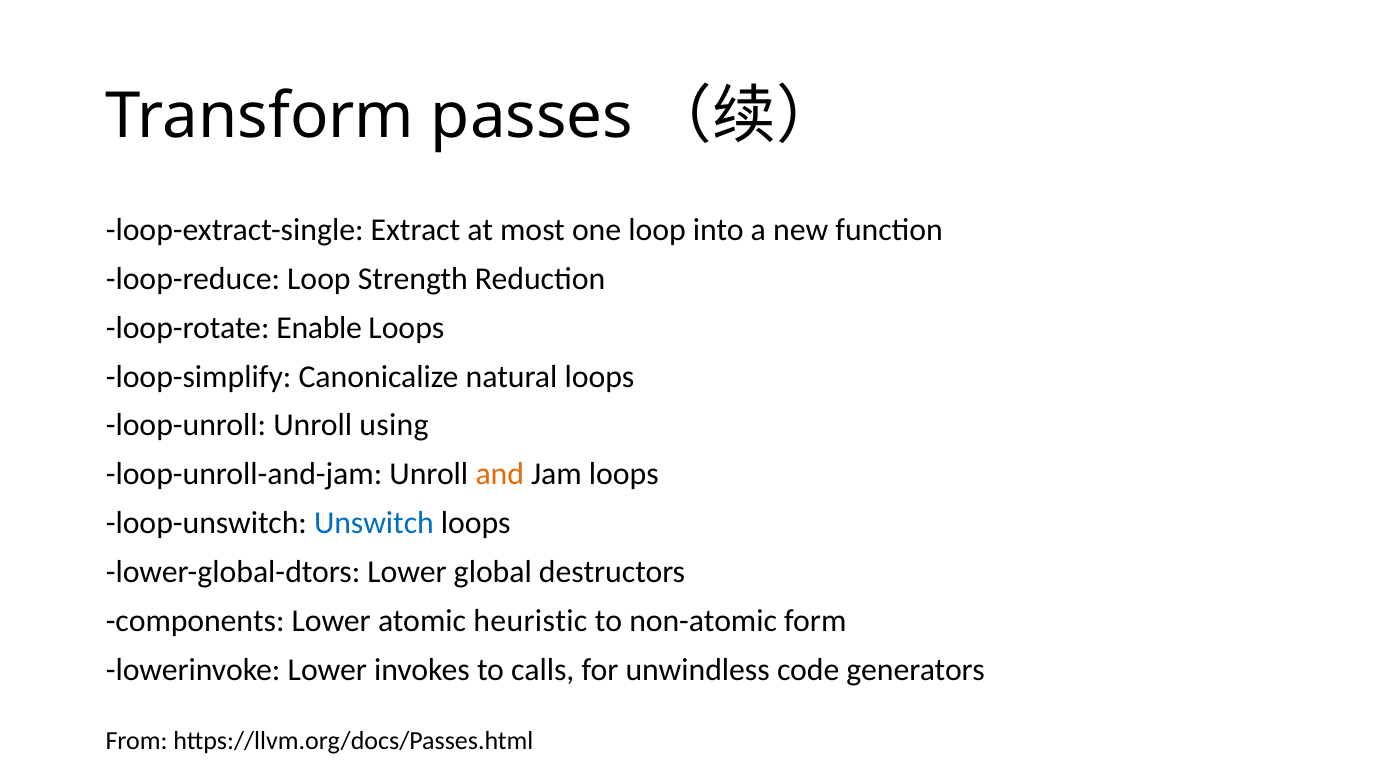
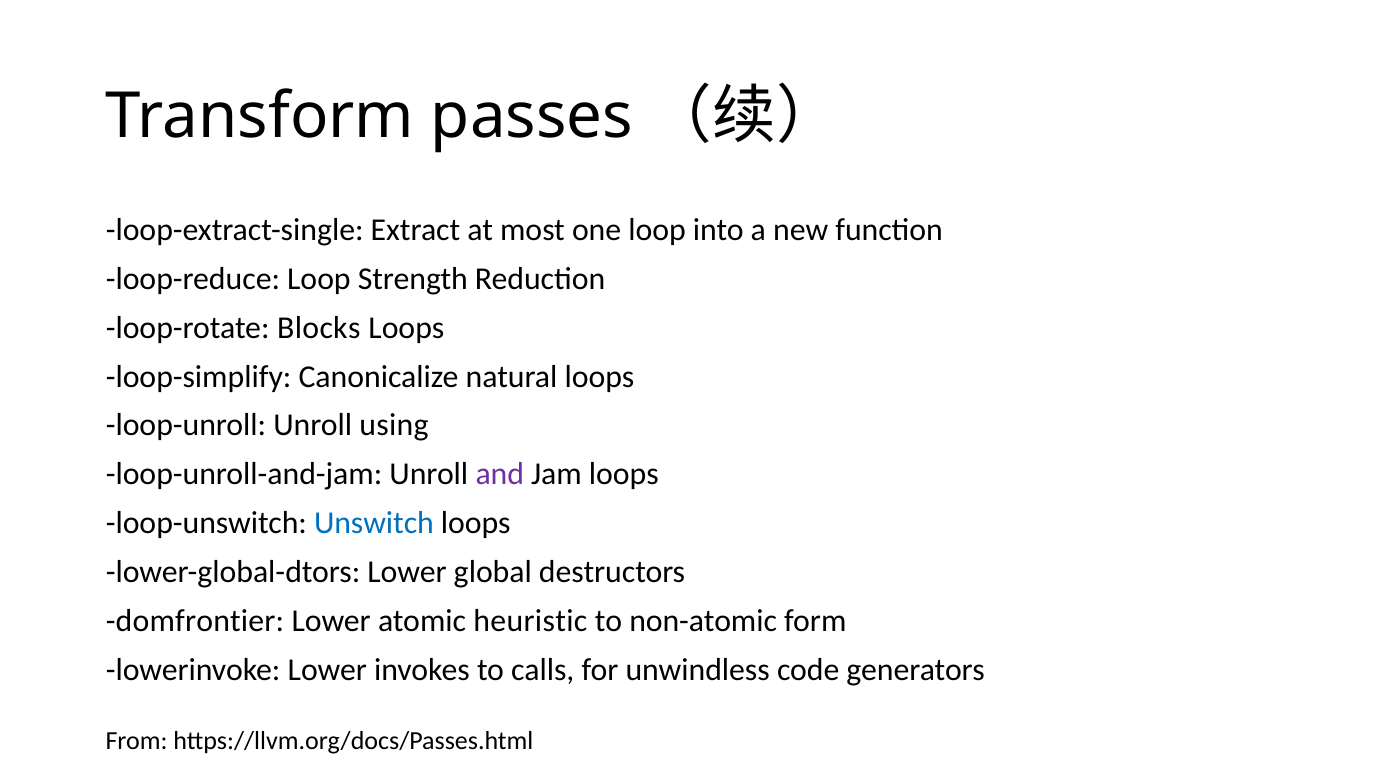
Enable: Enable -> Blocks
and colour: orange -> purple
components: components -> domfrontier
